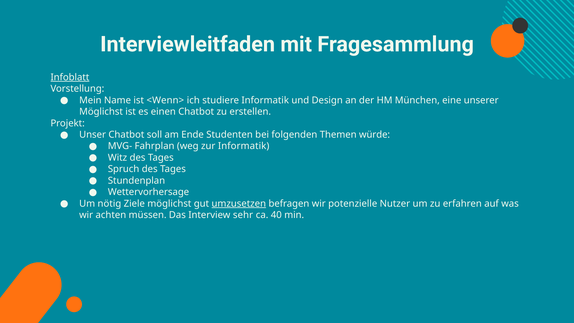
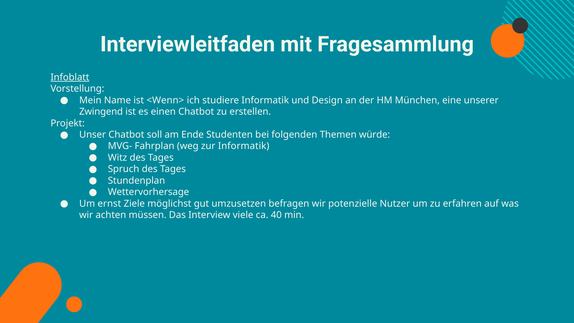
Möglichst at (101, 112): Möglichst -> Zwingend
nötig: nötig -> ernst
umzusetzen underline: present -> none
sehr: sehr -> viele
